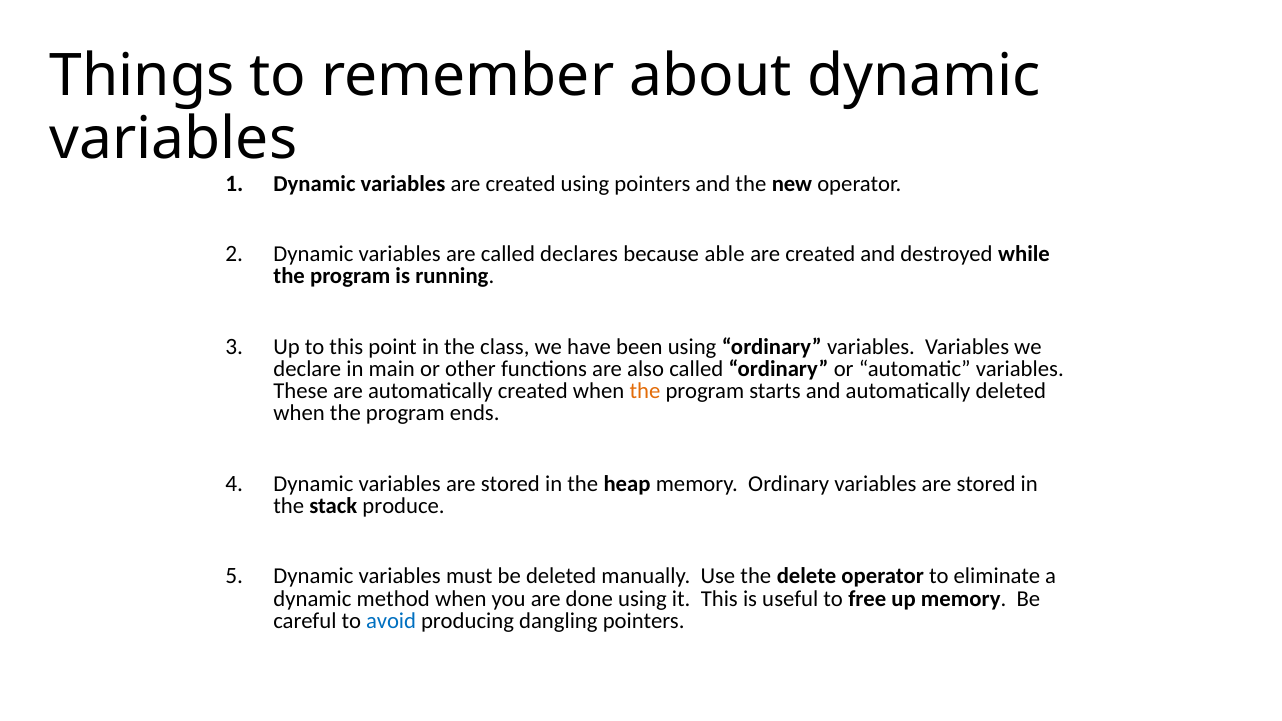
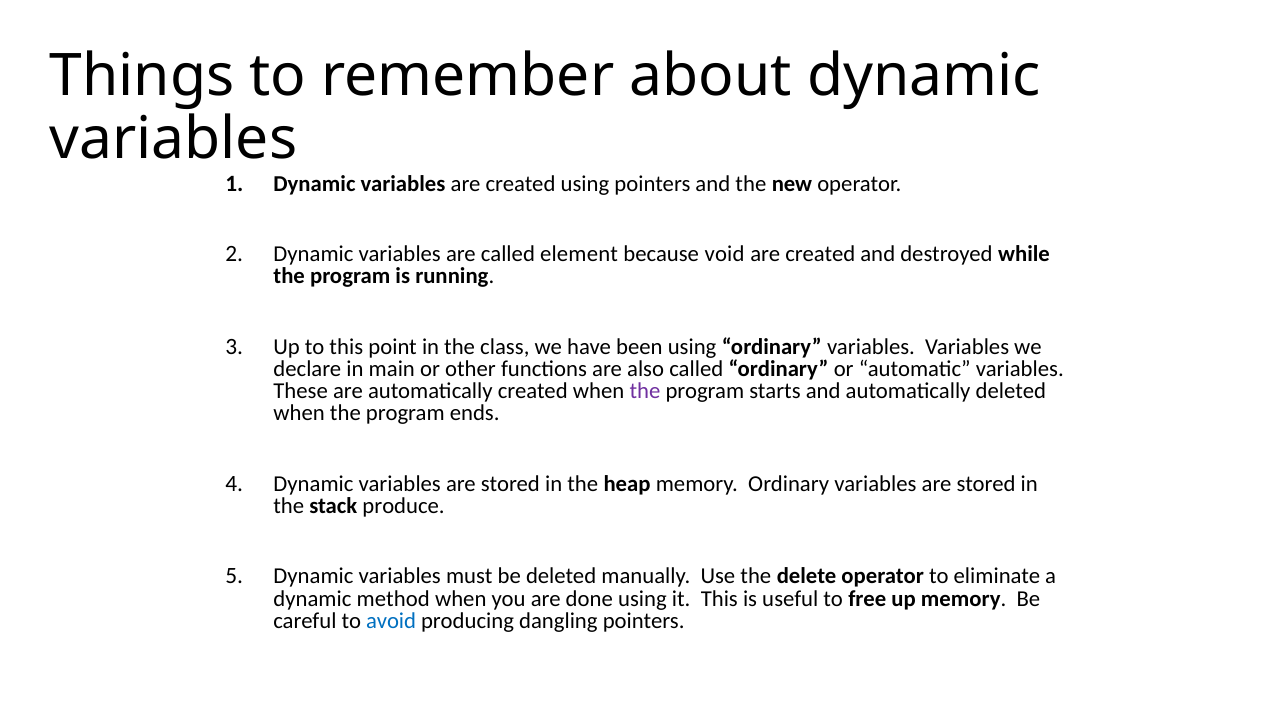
declares: declares -> element
able: able -> void
the at (645, 391) colour: orange -> purple
